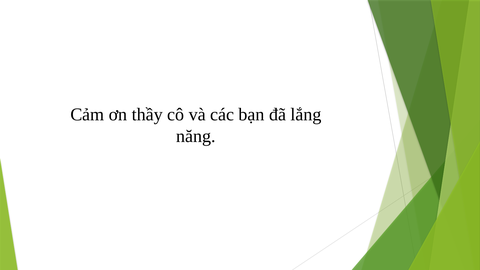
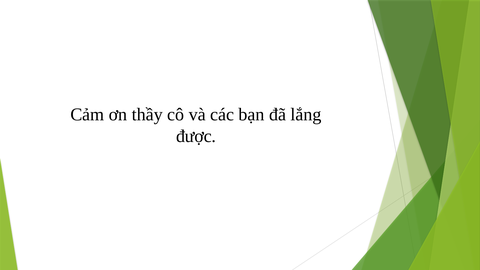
năng: năng -> được
